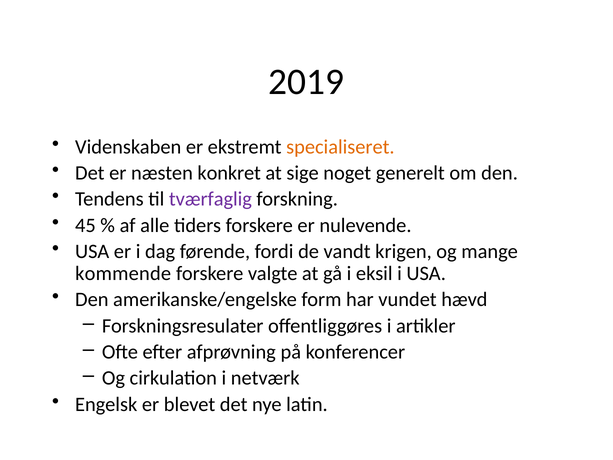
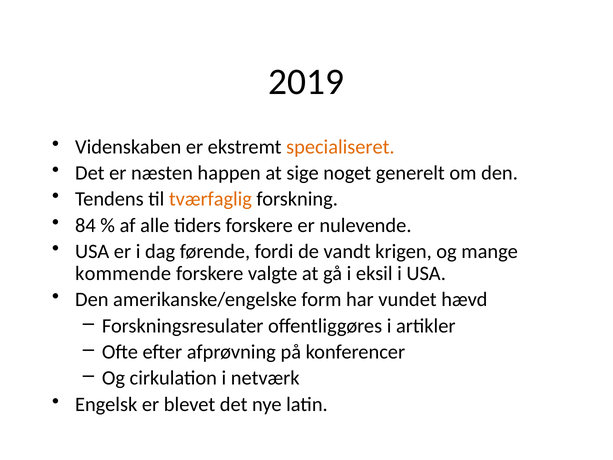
konkret: konkret -> happen
tværfaglig colour: purple -> orange
45: 45 -> 84
